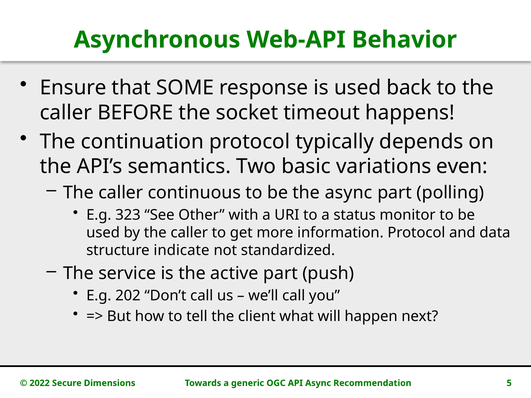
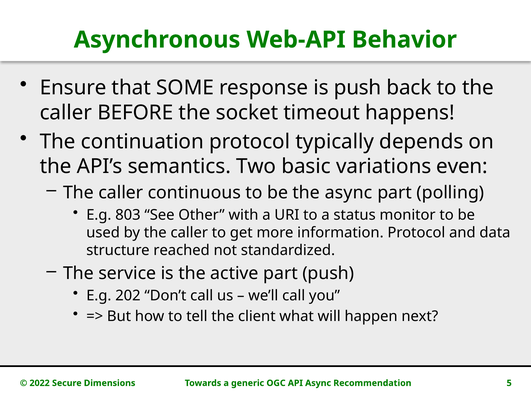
is used: used -> push
323: 323 -> 803
indicate: indicate -> reached
